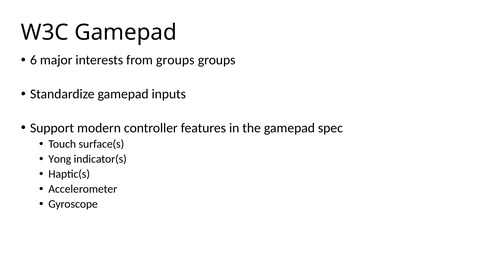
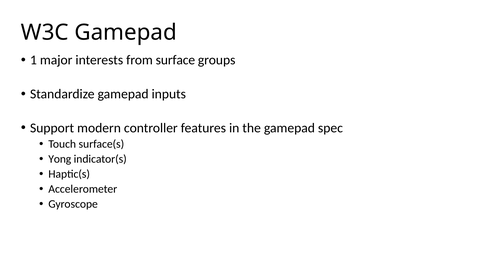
6: 6 -> 1
from groups: groups -> surface
